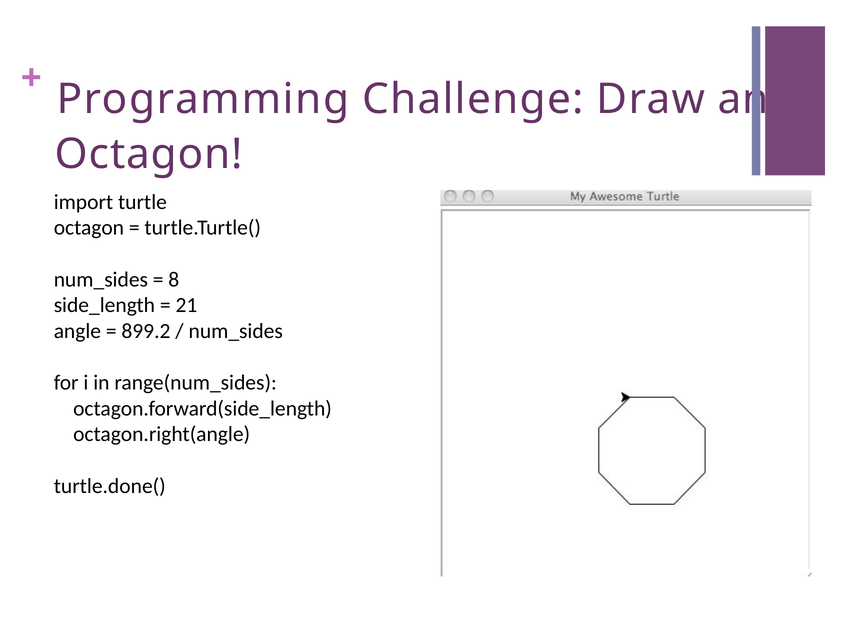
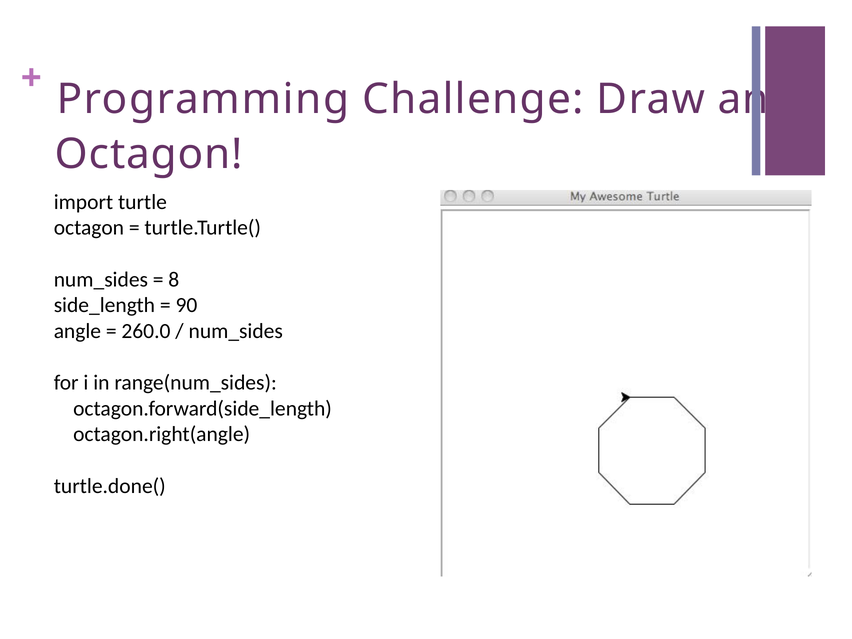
21: 21 -> 90
899.2: 899.2 -> 260.0
